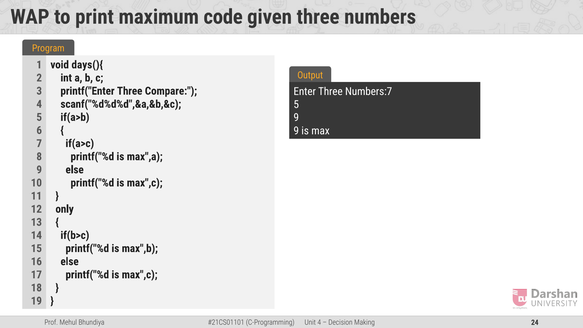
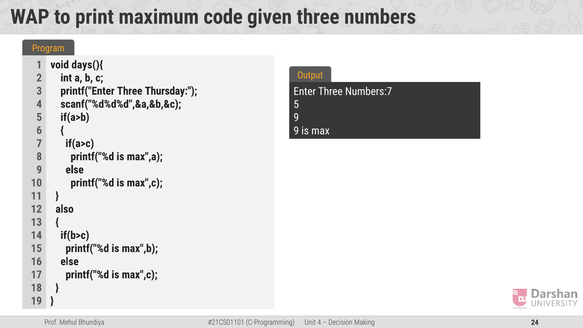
Compare: Compare -> Thursday
only: only -> also
